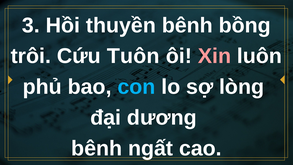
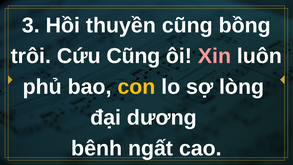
thuyền bênh: bênh -> cũng
Cứu Tuôn: Tuôn -> Cũng
con colour: light blue -> yellow
